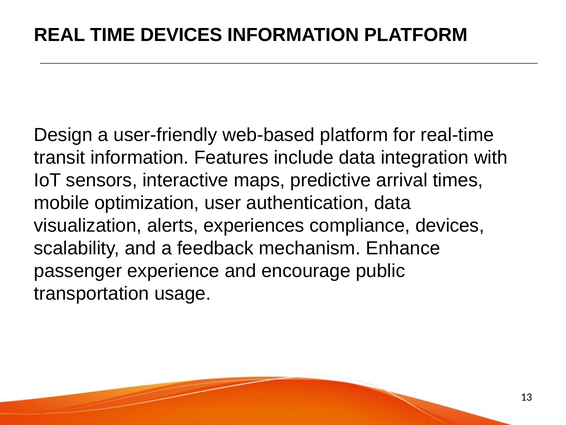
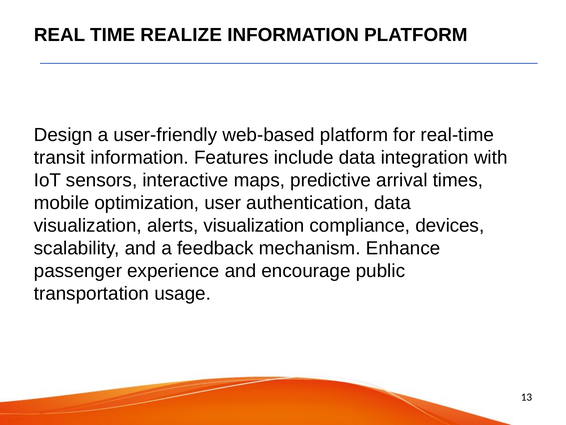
TIME DEVICES: DEVICES -> REALIZE
alerts experiences: experiences -> visualization
